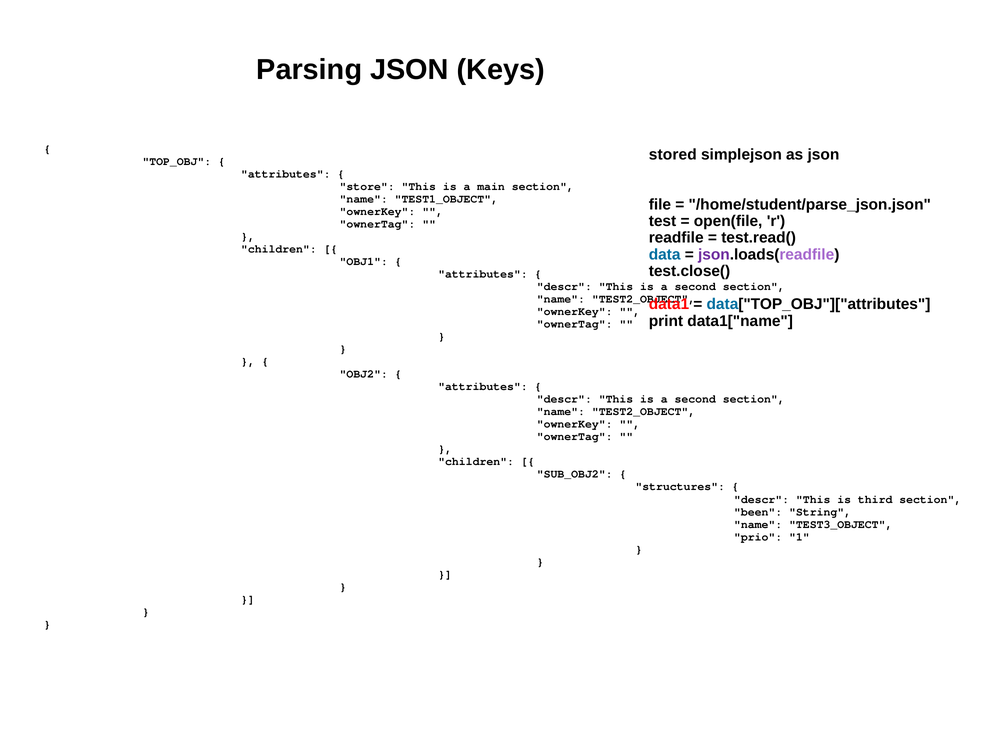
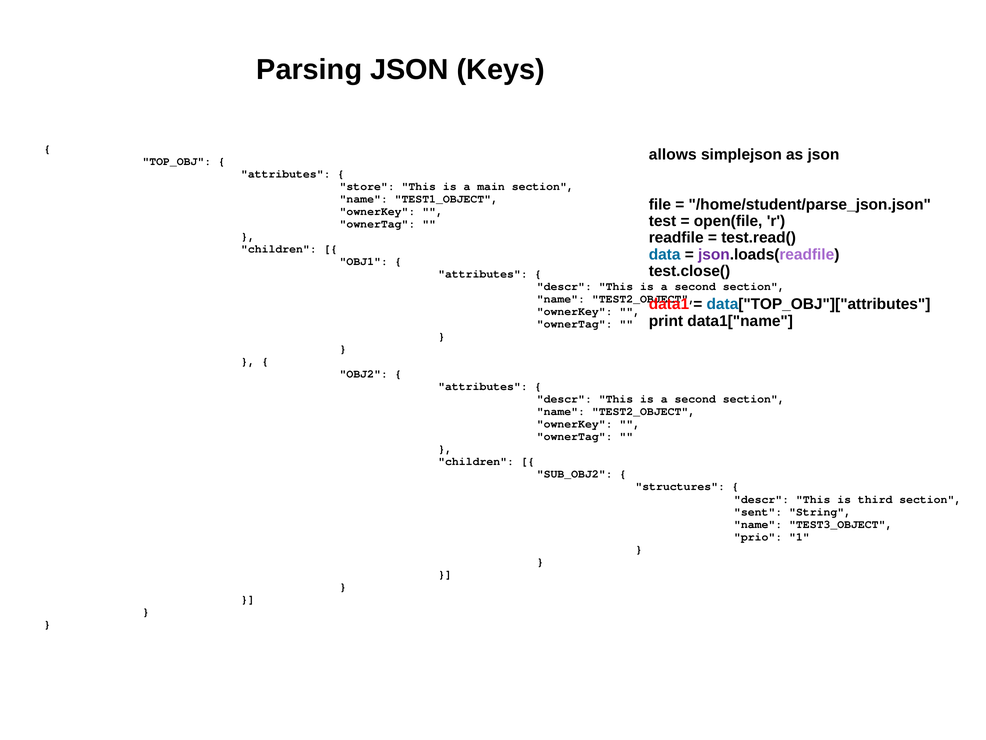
stored: stored -> allows
been: been -> sent
